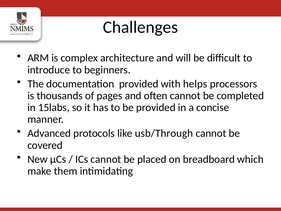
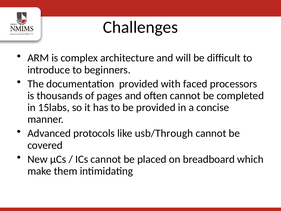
helps: helps -> faced
